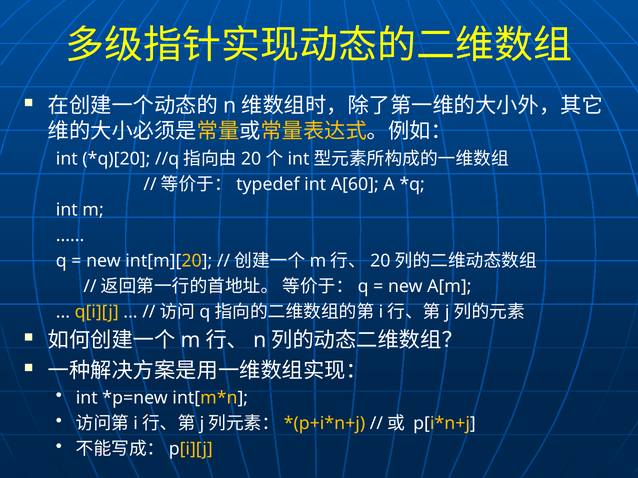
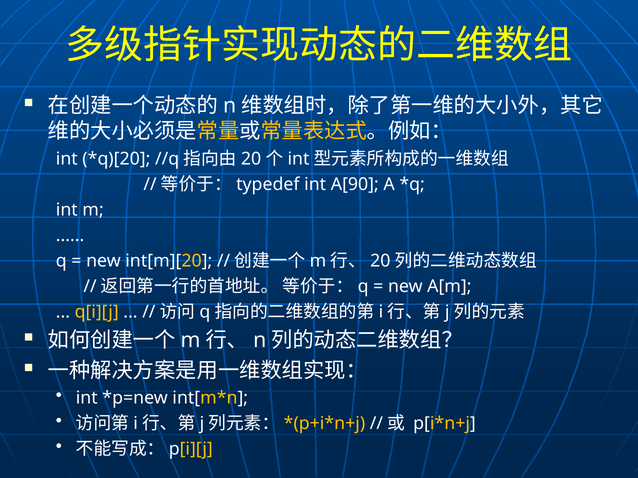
A[60: A[60 -> A[90
